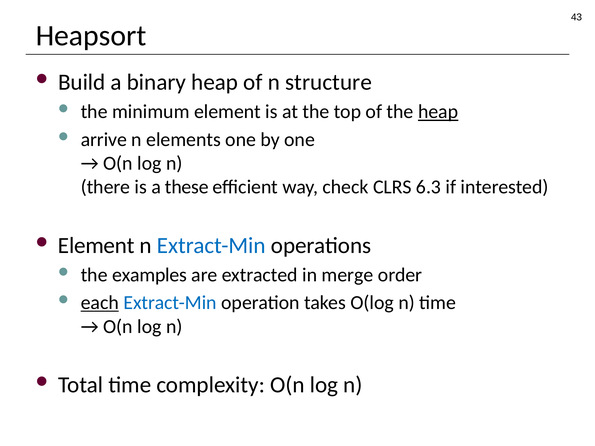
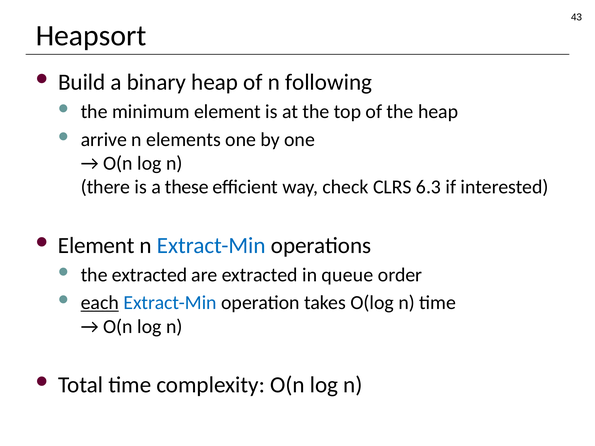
structure: structure -> following
heap at (438, 112) underline: present -> none
the examples: examples -> extracted
merge: merge -> queue
